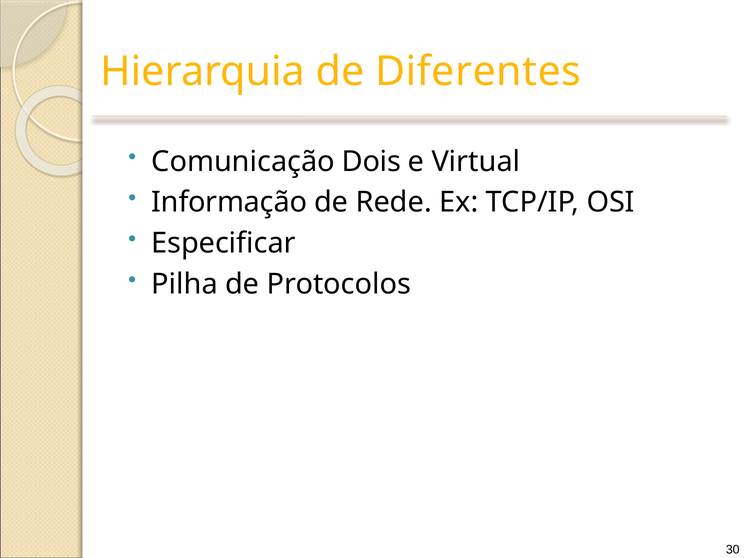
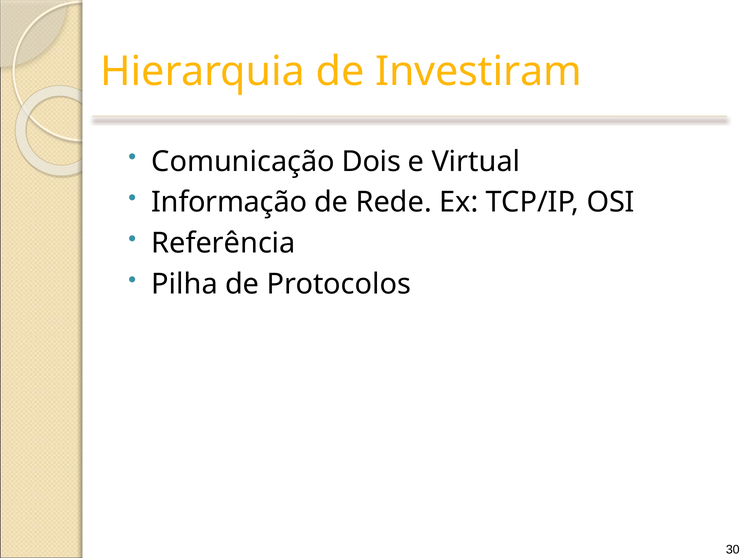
Diferentes: Diferentes -> Investiram
Especificar: Especificar -> Referência
